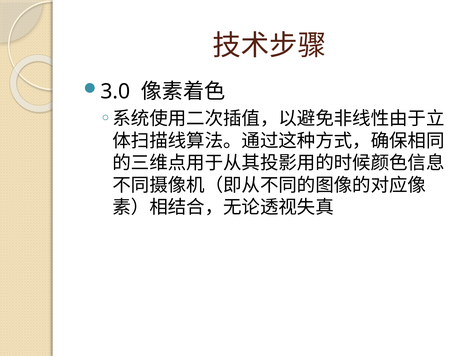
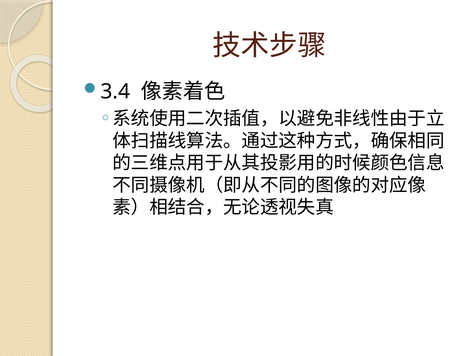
3.0: 3.0 -> 3.4
